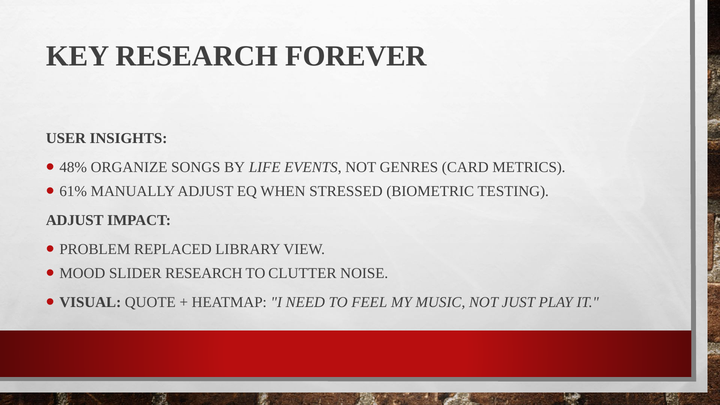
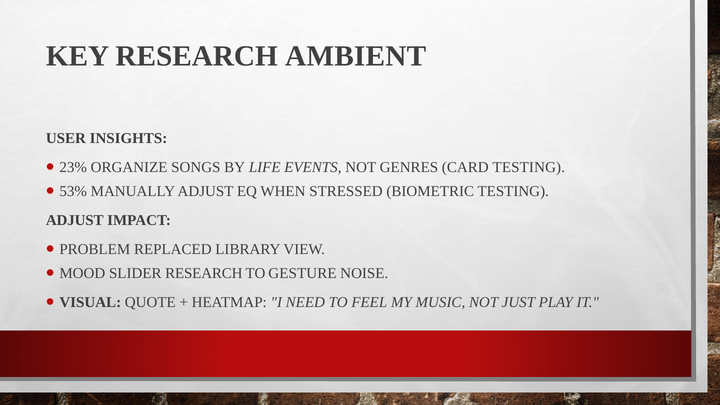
FOREVER: FOREVER -> AMBIENT
48%: 48% -> 23%
CARD METRICS: METRICS -> TESTING
61%: 61% -> 53%
CLUTTER: CLUTTER -> GESTURE
